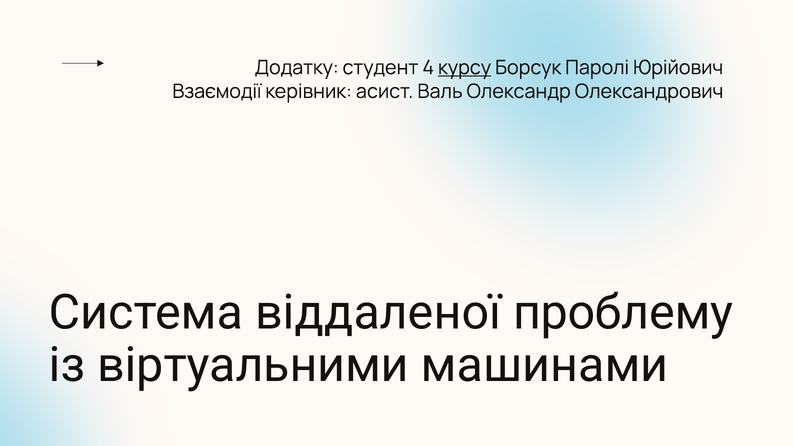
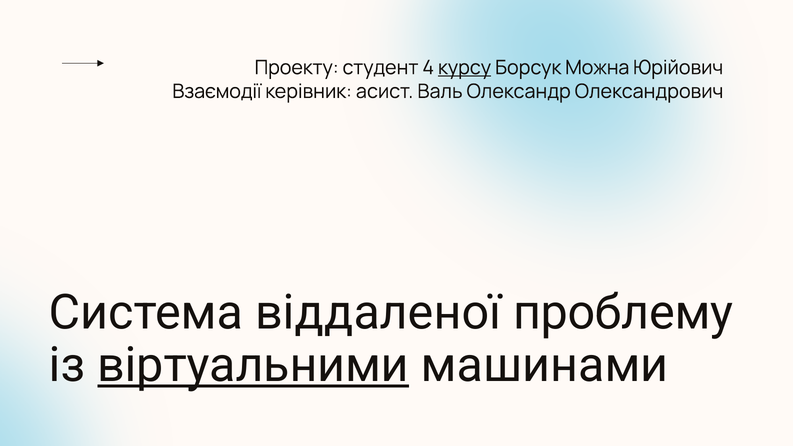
Додатку: Додатку -> Проекту
Паролі: Паролі -> Можна
віртуальними underline: none -> present
